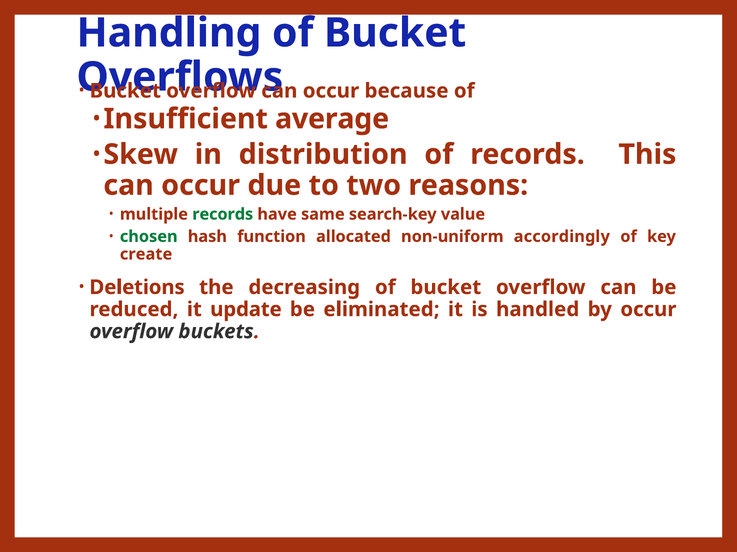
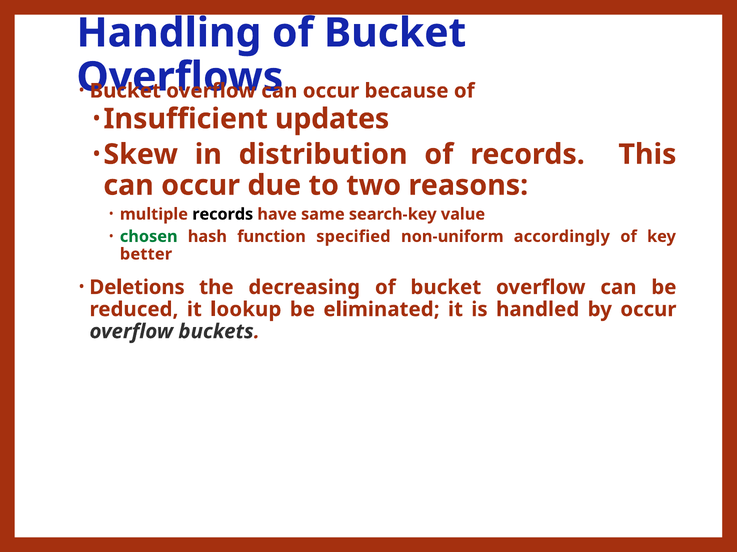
average: average -> updates
records at (223, 215) colour: green -> black
allocated: allocated -> specified
create: create -> better
update: update -> lookup
